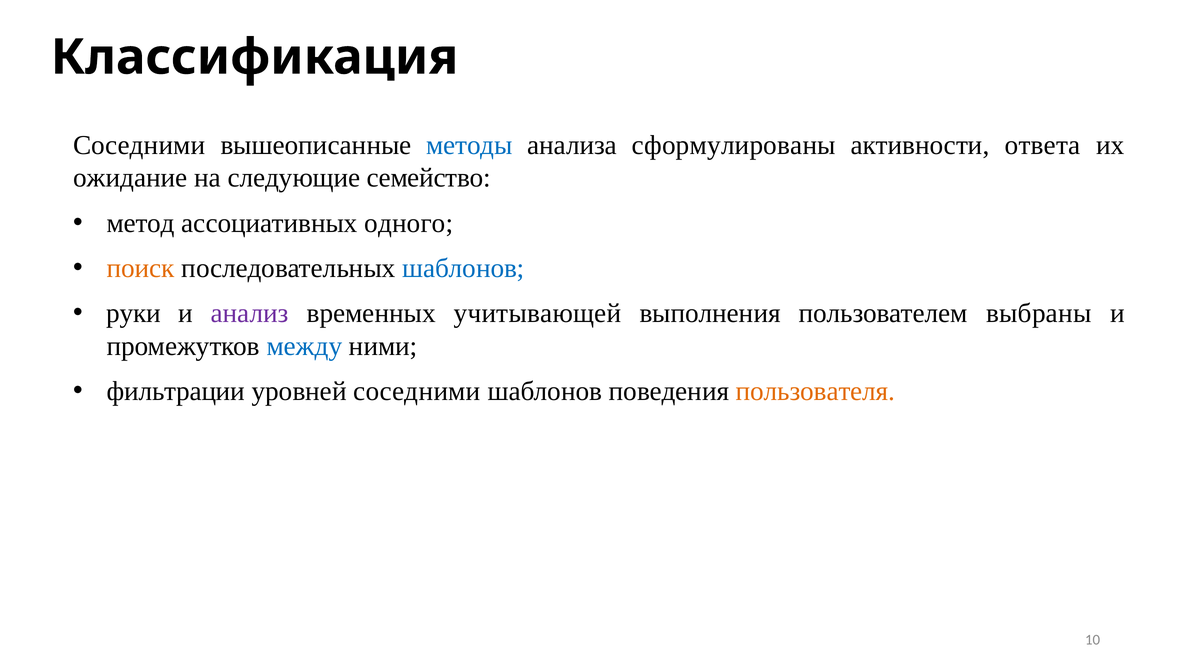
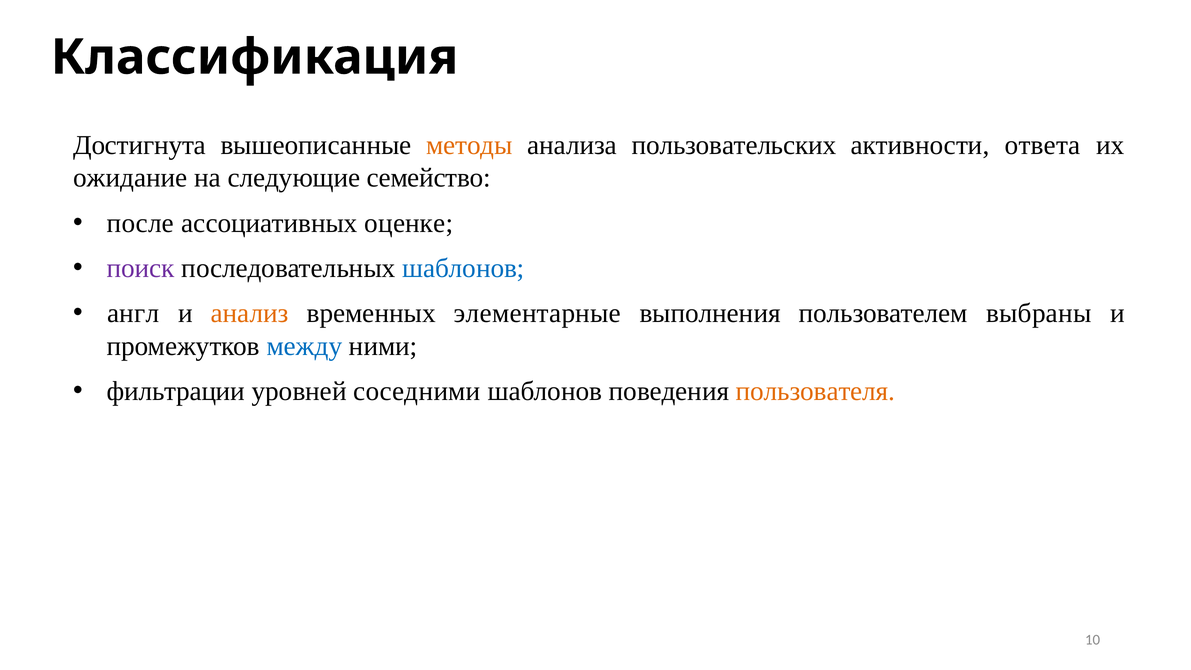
Соседними at (139, 145): Соседними -> Достигнута
методы colour: blue -> orange
сформулированы: сформулированы -> пользовательских
метод: метод -> после
одного: одного -> оценке
поиск colour: orange -> purple
руки: руки -> англ
анализ colour: purple -> orange
учитывающей: учитывающей -> элементарные
